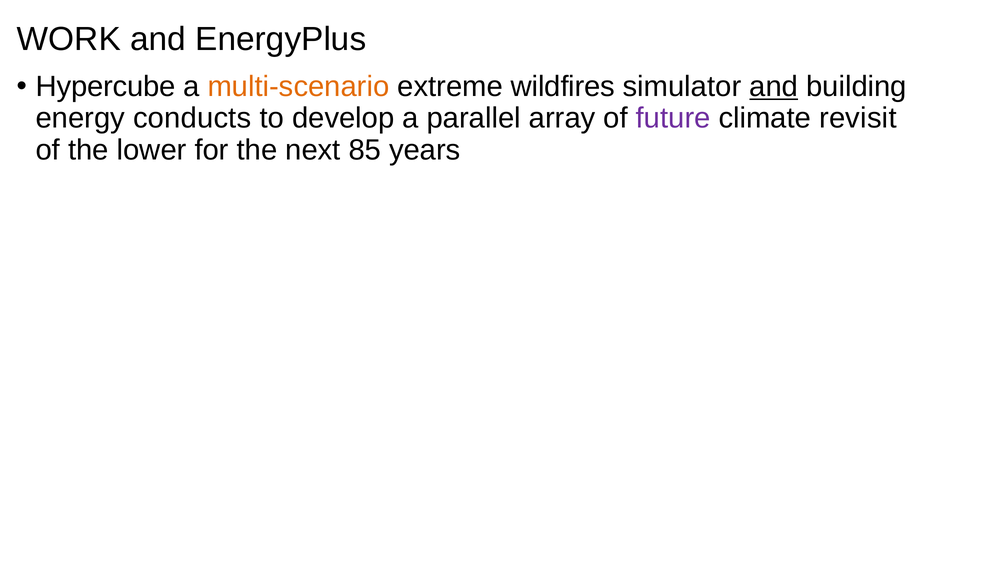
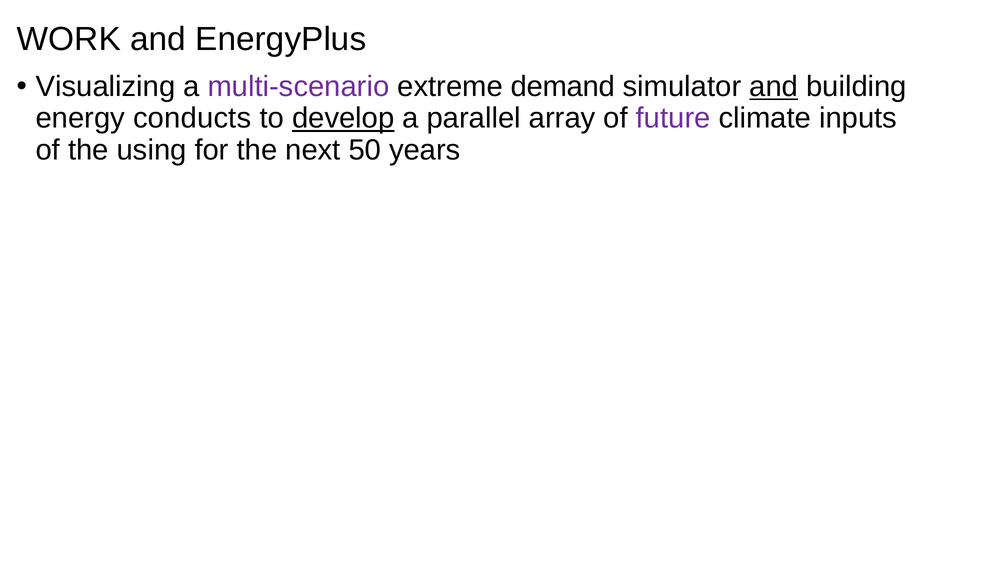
Hypercube: Hypercube -> Visualizing
multi-scenario colour: orange -> purple
wildfires: wildfires -> demand
develop underline: none -> present
revisit: revisit -> inputs
lower: lower -> using
85: 85 -> 50
